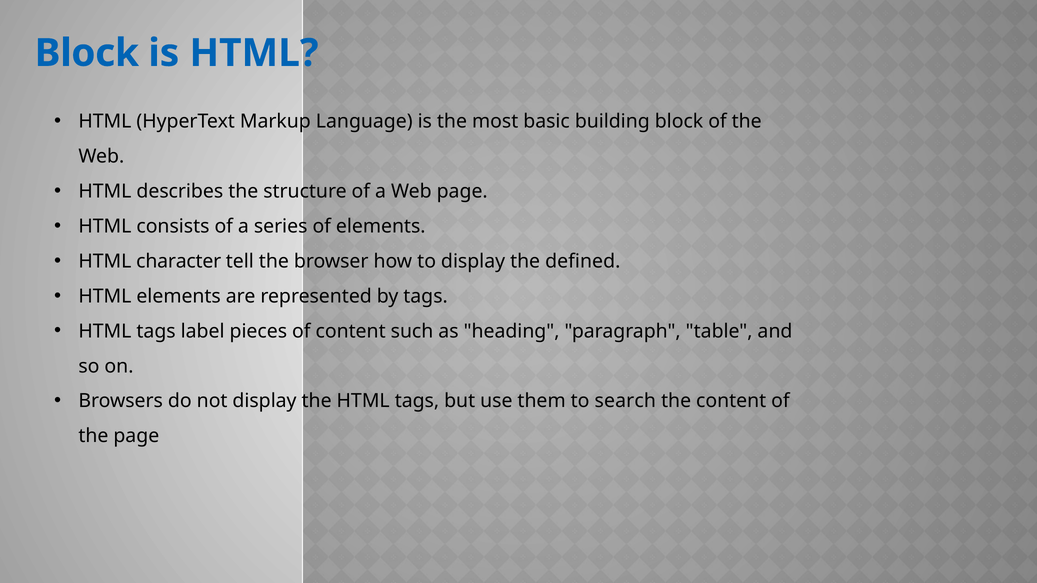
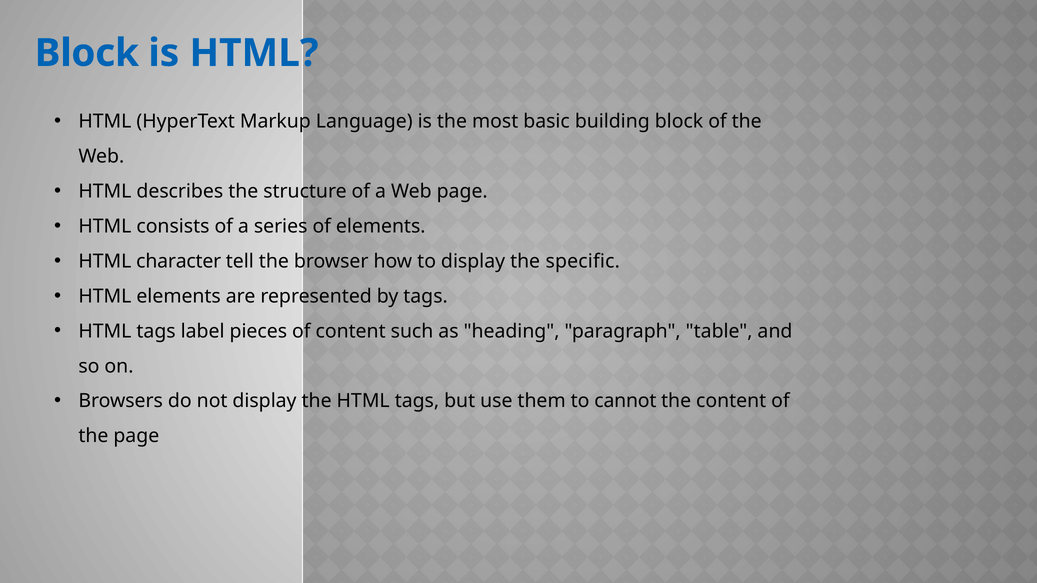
defined: defined -> specific
search: search -> cannot
